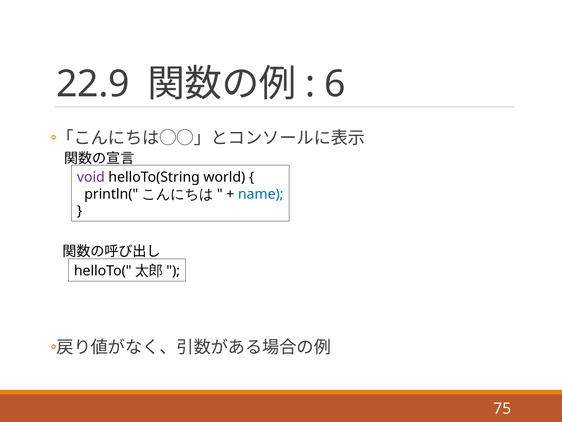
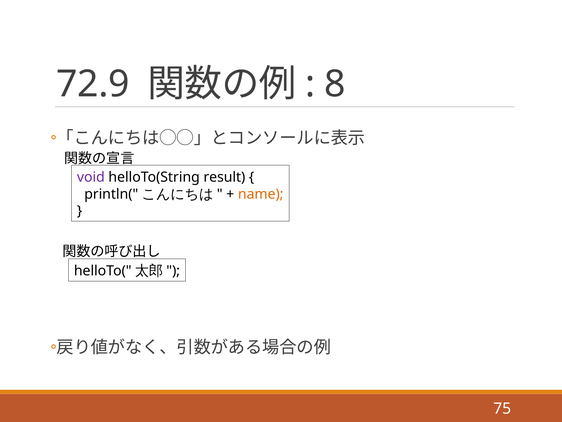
22.9: 22.9 -> 72.9
6: 6 -> 8
world: world -> result
name colour: blue -> orange
